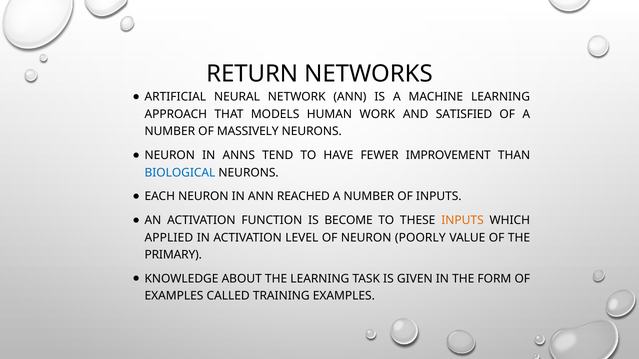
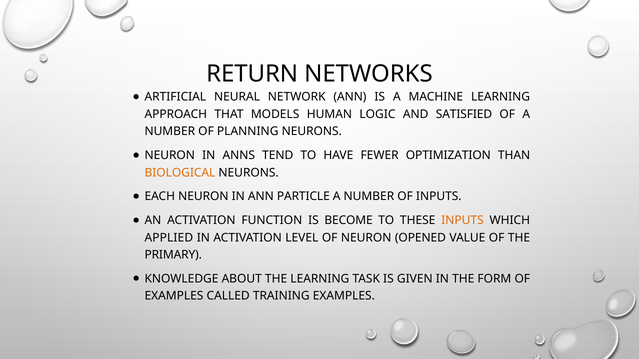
WORK: WORK -> LOGIC
MASSIVELY: MASSIVELY -> PLANNING
IMPROVEMENT: IMPROVEMENT -> OPTIMIZATION
BIOLOGICAL colour: blue -> orange
REACHED: REACHED -> PARTICLE
POORLY: POORLY -> OPENED
